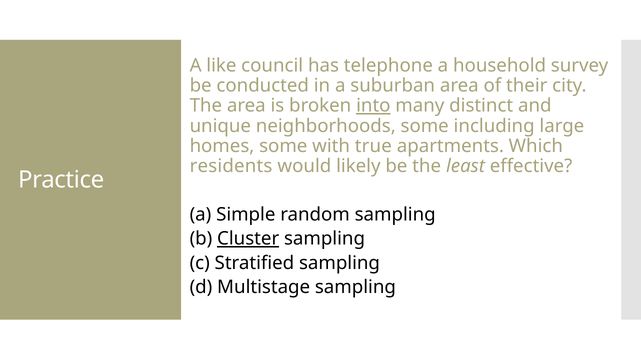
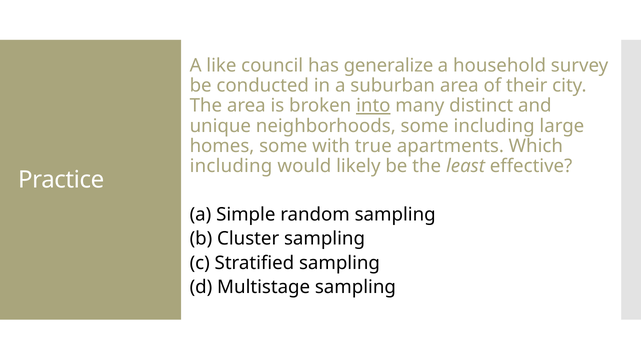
telephone: telephone -> generalize
residents at (231, 167): residents -> including
Cluster underline: present -> none
